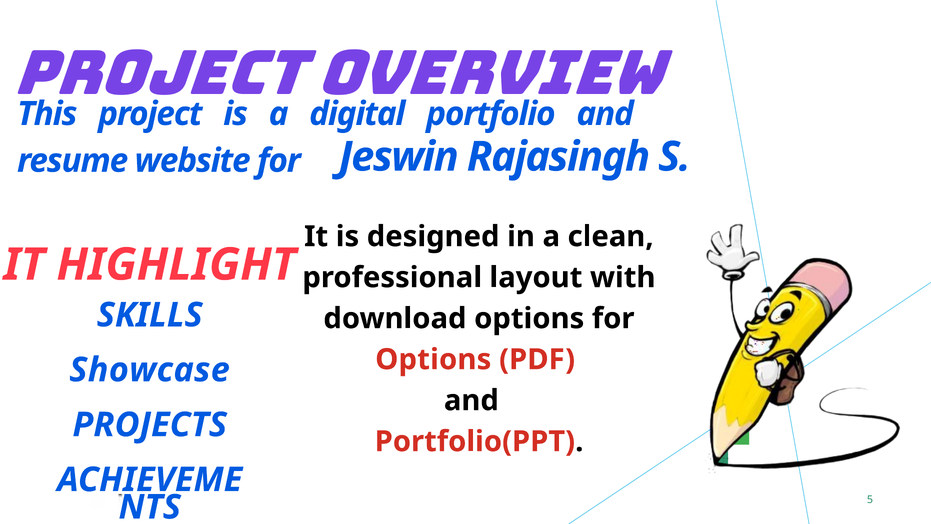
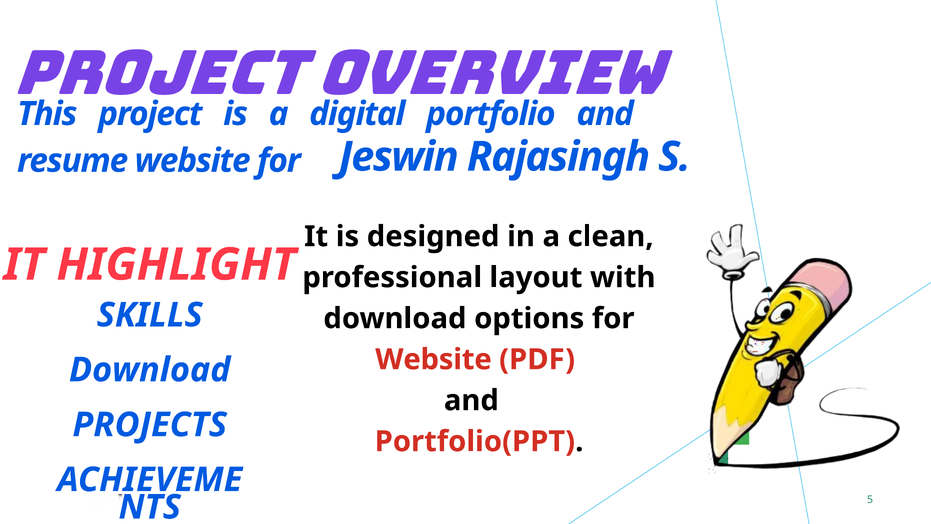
Options at (433, 359): Options -> Website
Showcase at (150, 370): Showcase -> Download
